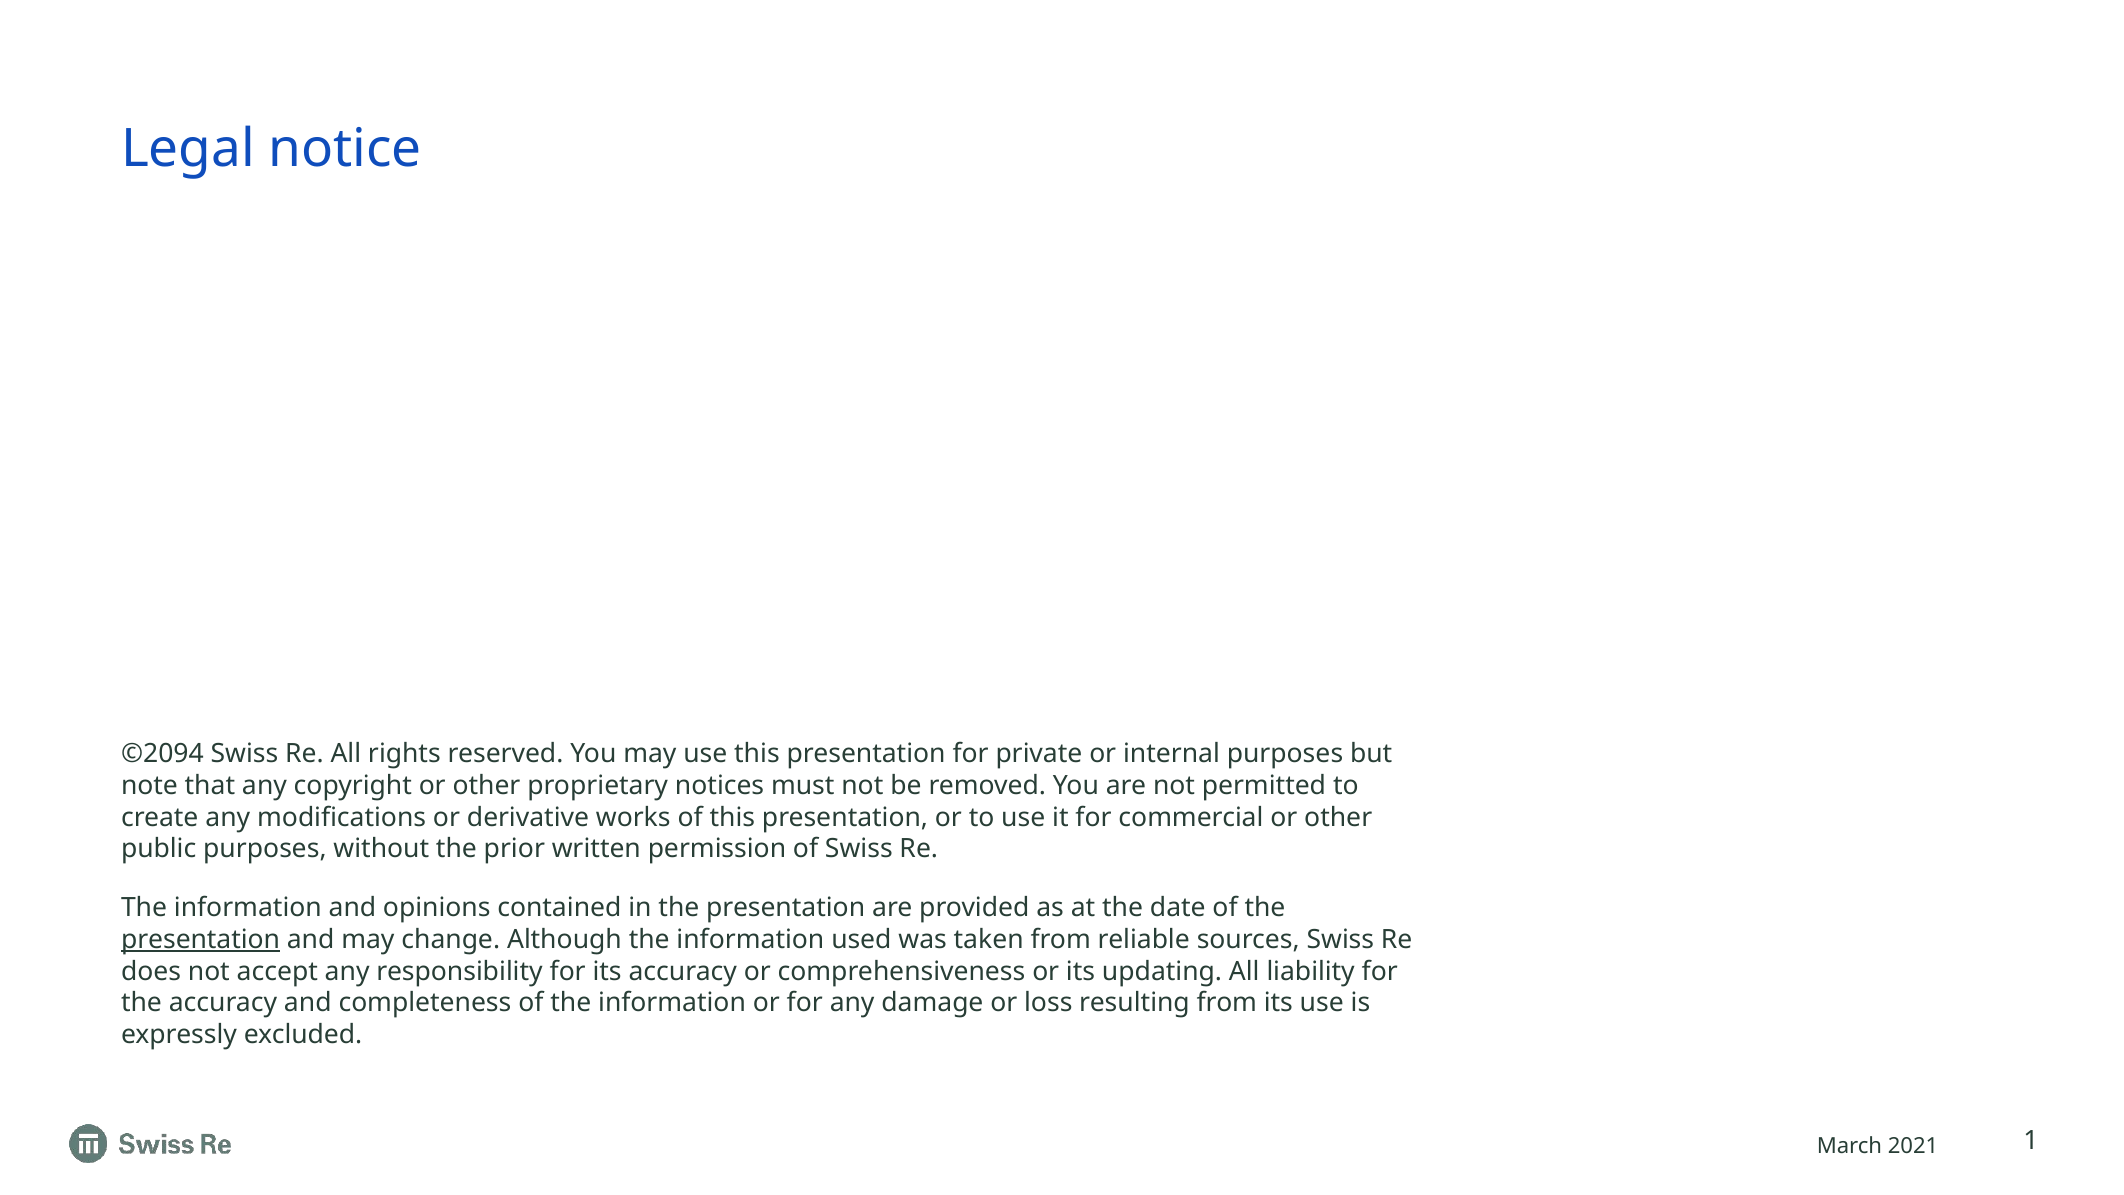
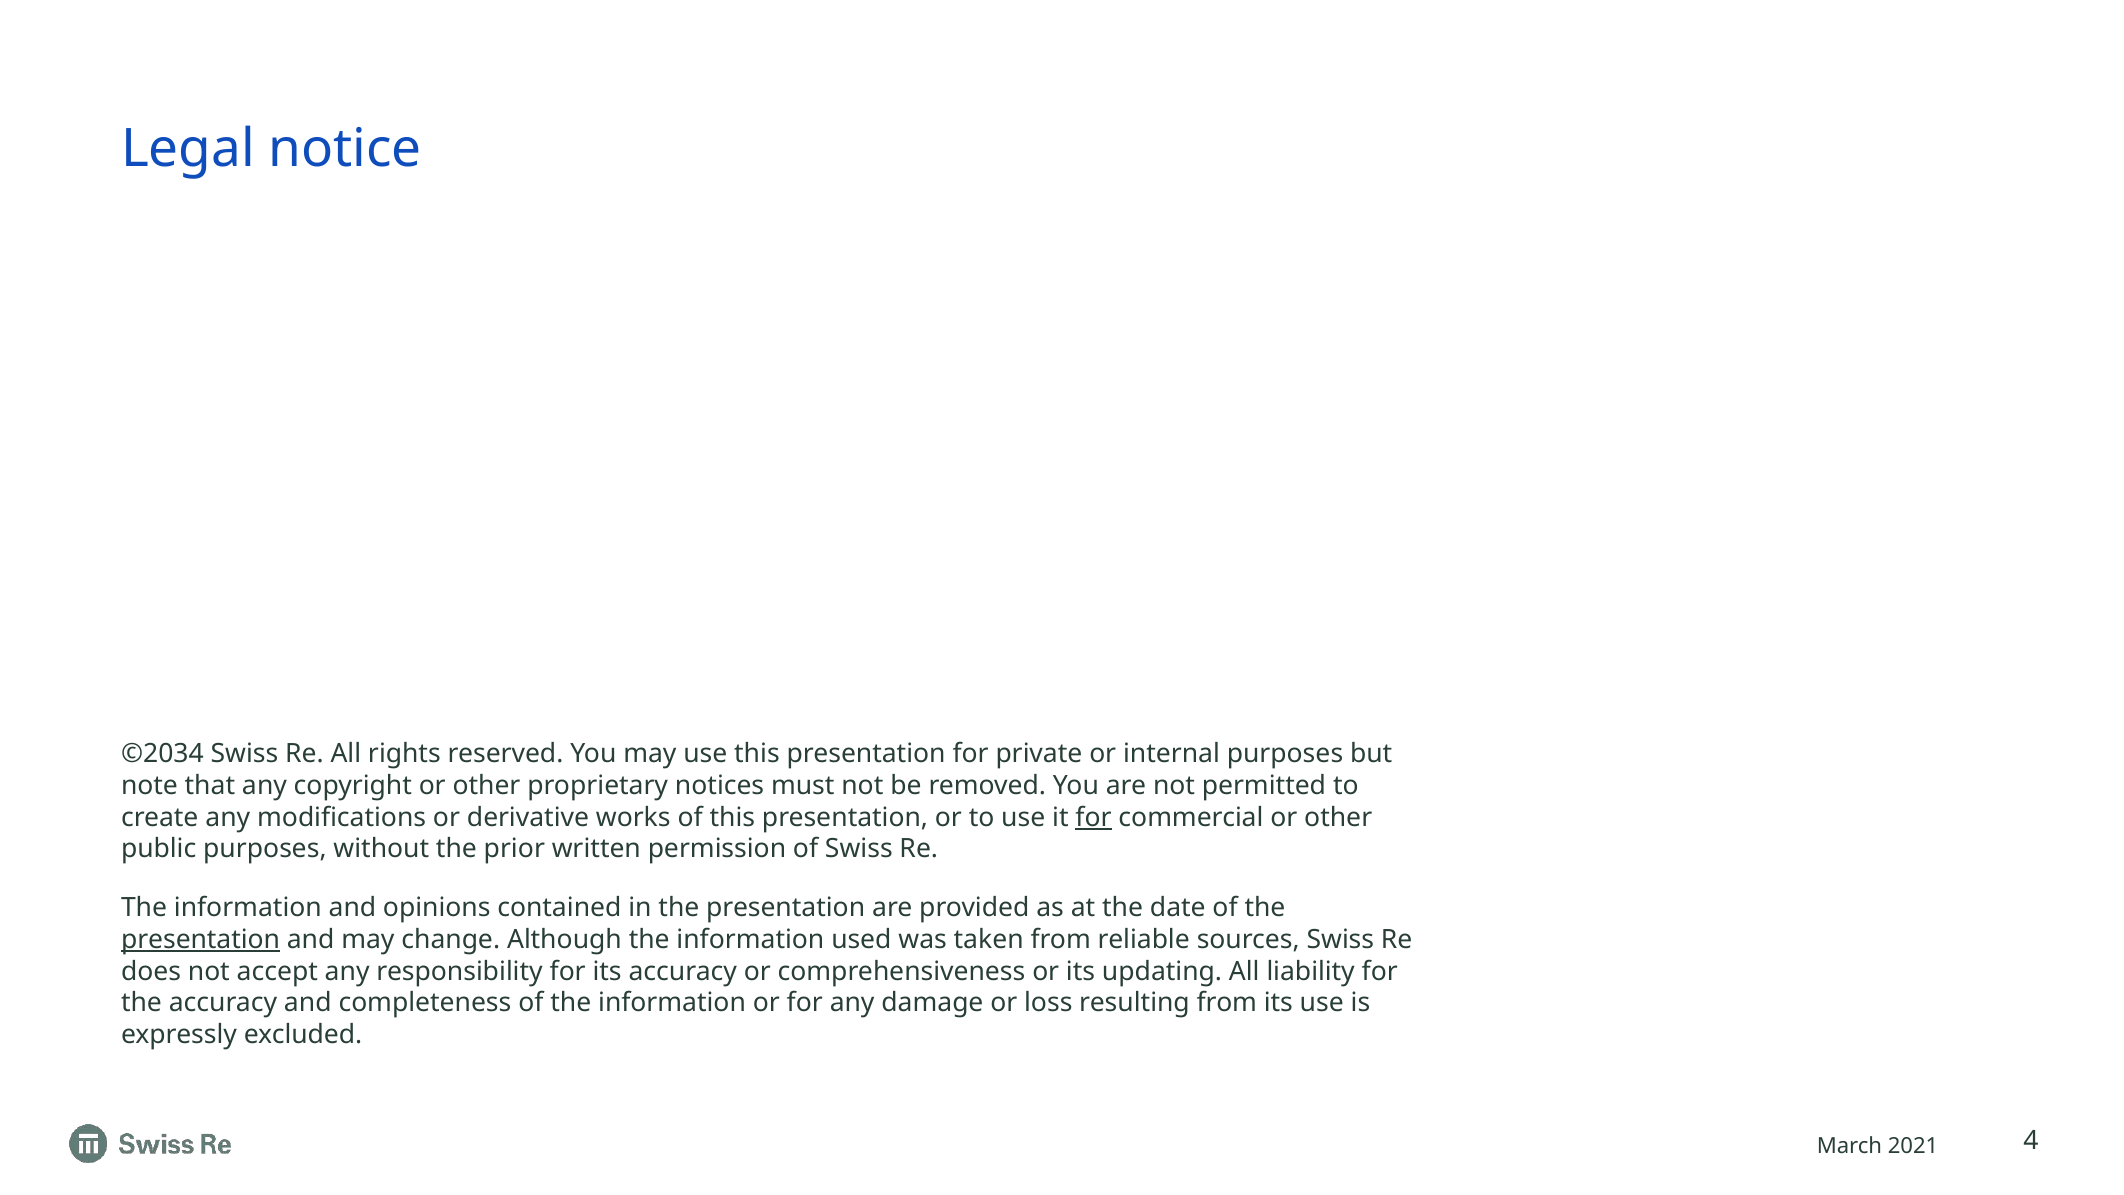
©2094: ©2094 -> ©2034
for at (1094, 817) underline: none -> present
1: 1 -> 4
